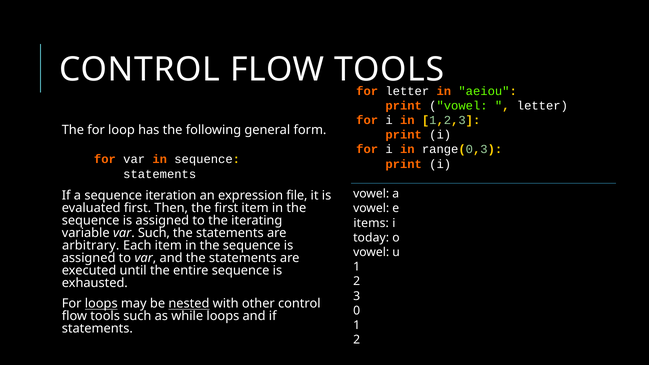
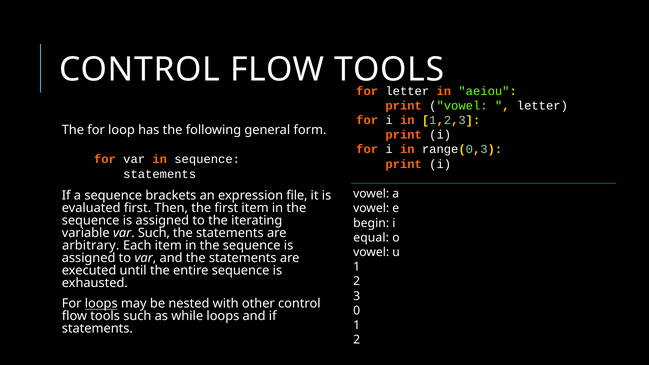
iteration: iteration -> brackets
items: items -> begin
today: today -> equal
nested underline: present -> none
